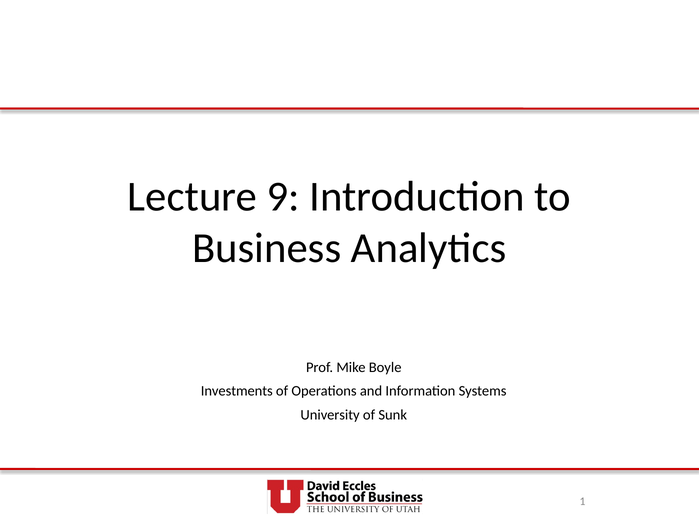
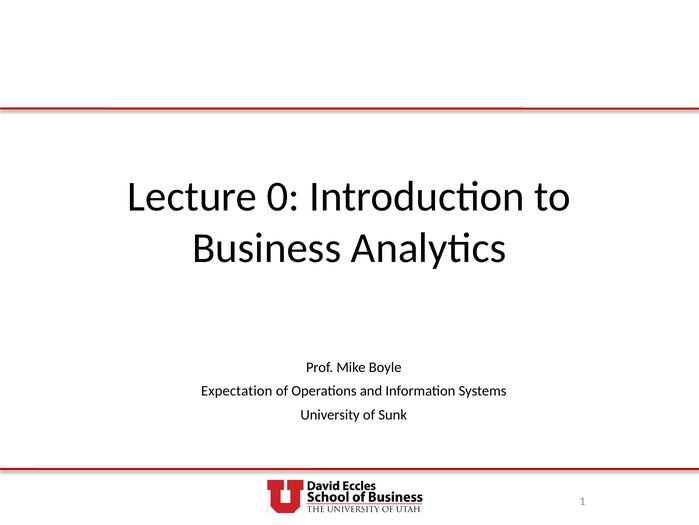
9: 9 -> 0
Investments: Investments -> Expectation
